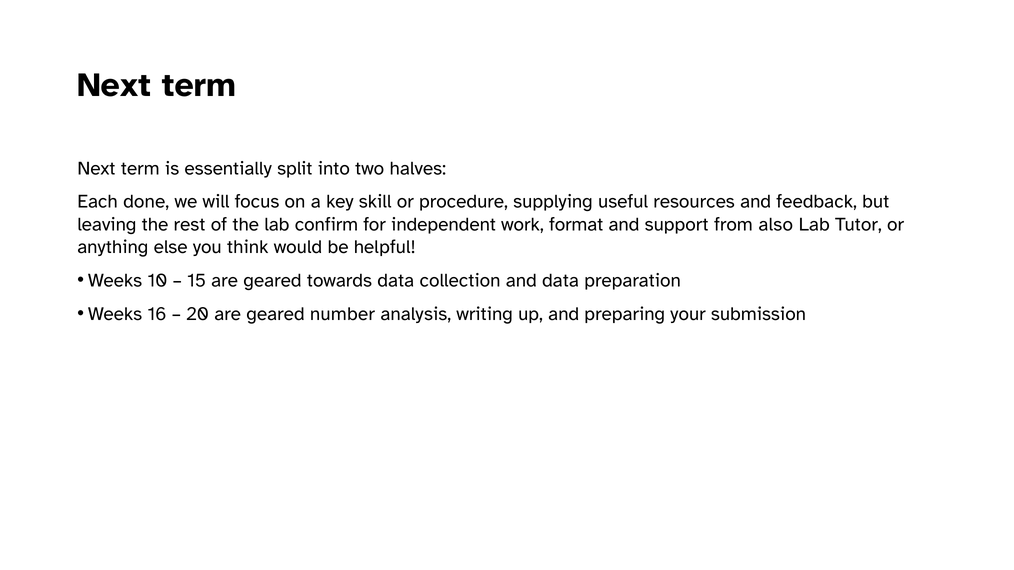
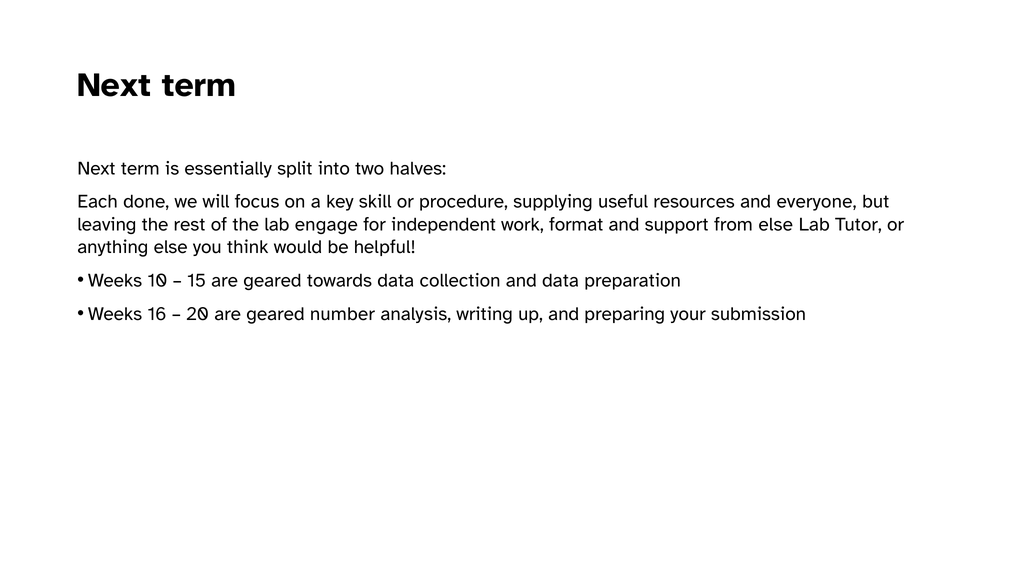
feedback: feedback -> everyone
confirm: confirm -> engage
from also: also -> else
